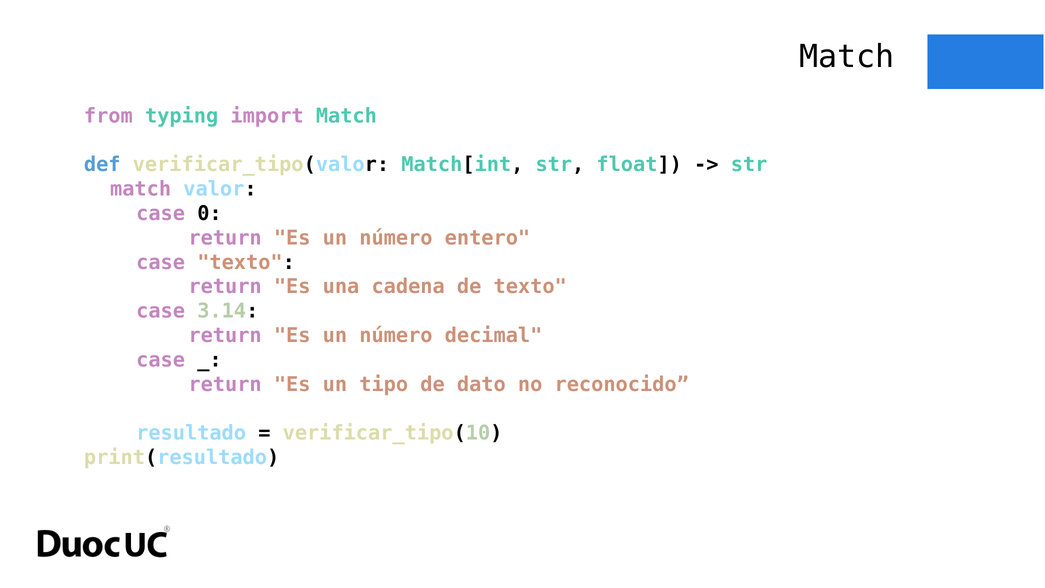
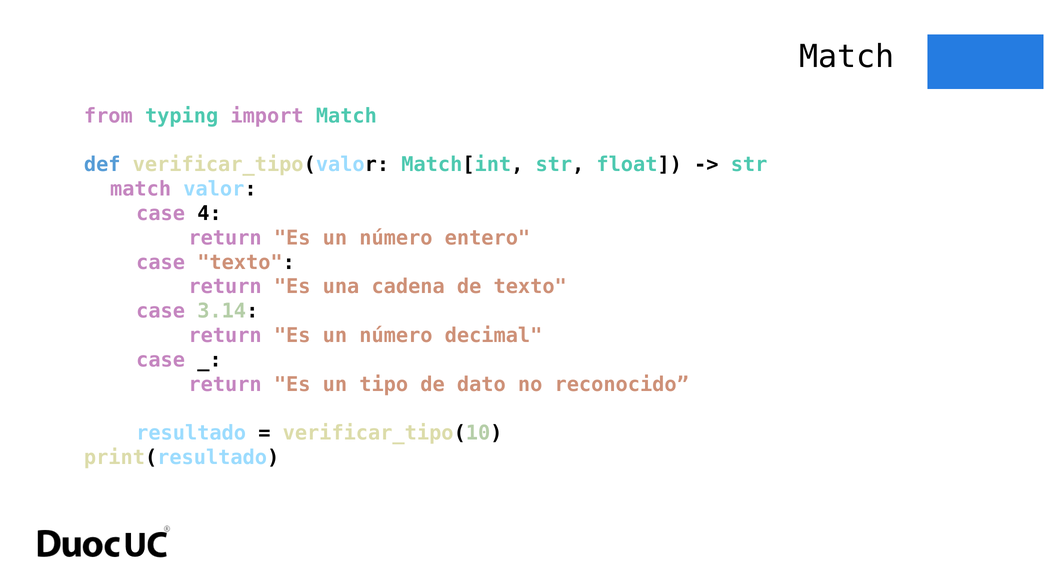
0: 0 -> 4
